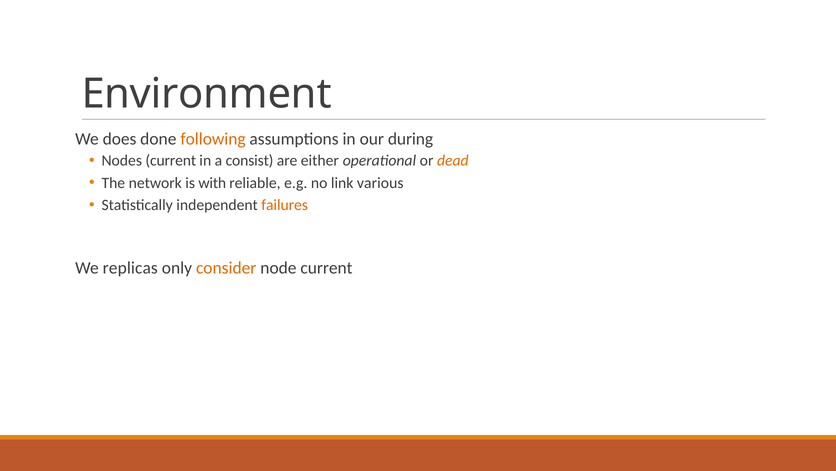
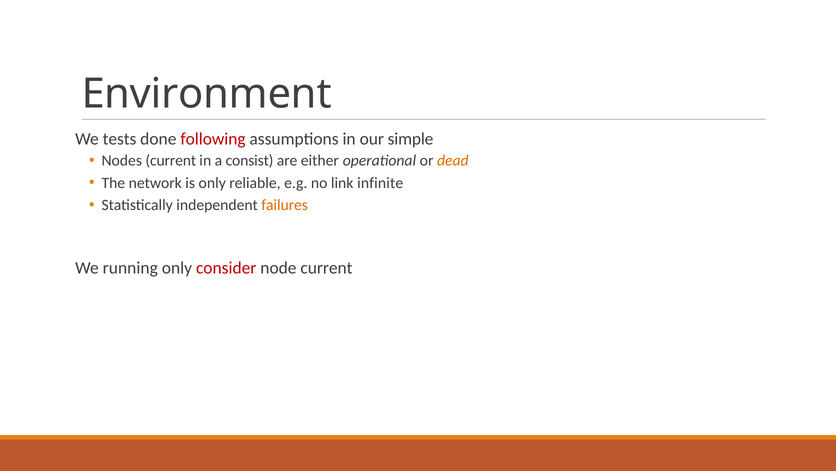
does: does -> tests
following colour: orange -> red
during: during -> simple
is with: with -> only
various: various -> infinite
replicas: replicas -> running
consider colour: orange -> red
